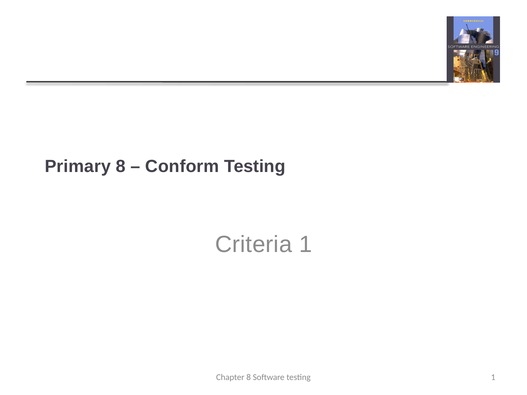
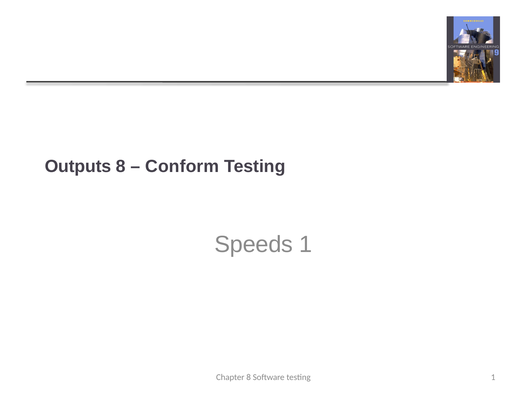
Primary: Primary -> Outputs
Criteria: Criteria -> Speeds
